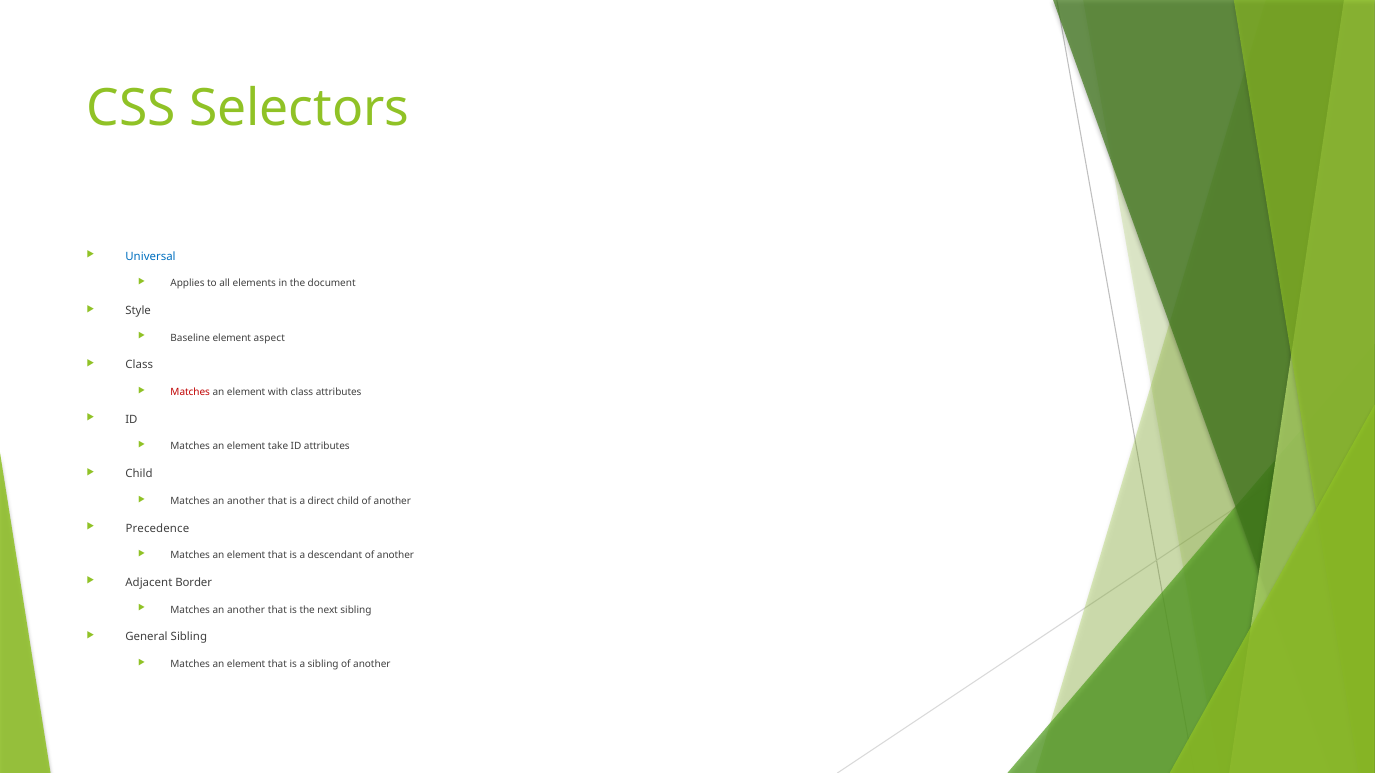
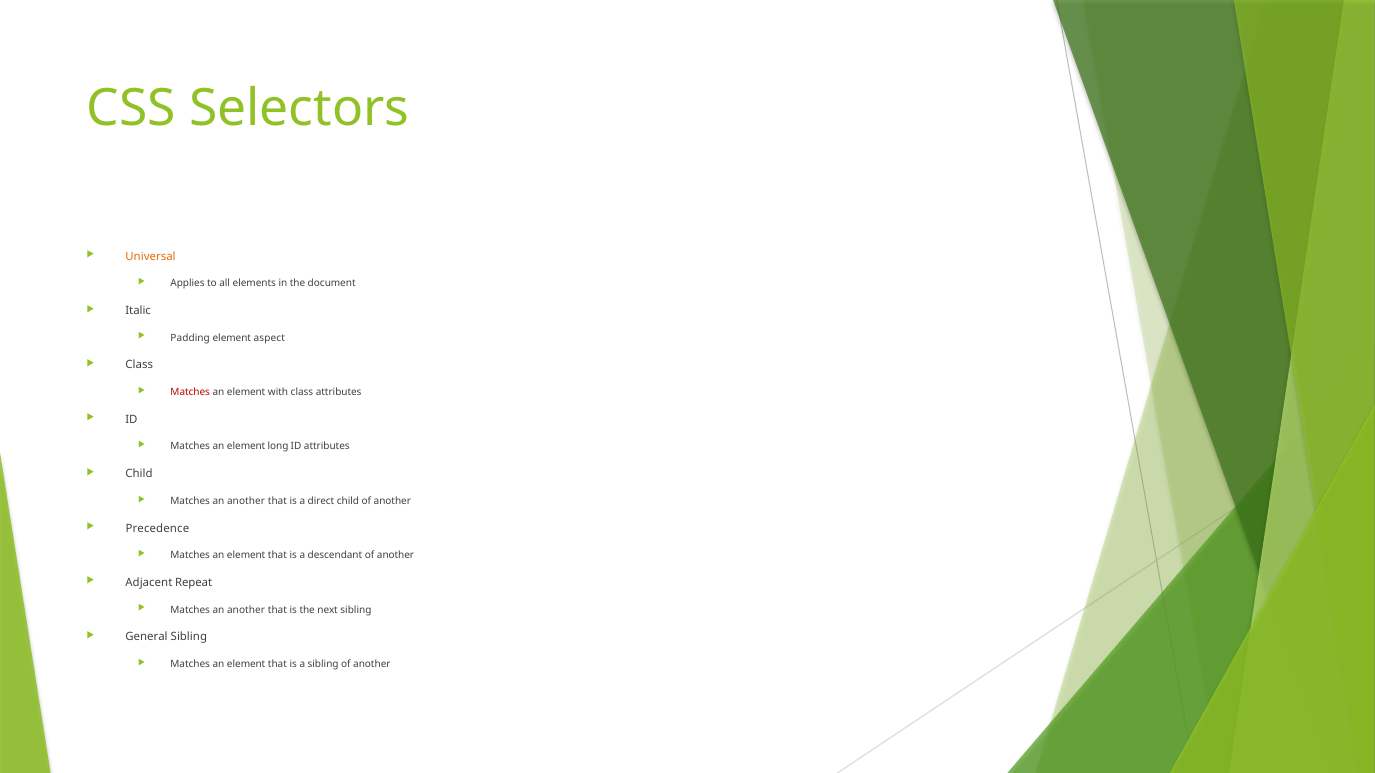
Universal colour: blue -> orange
Style: Style -> Italic
Baseline: Baseline -> Padding
take: take -> long
Border: Border -> Repeat
